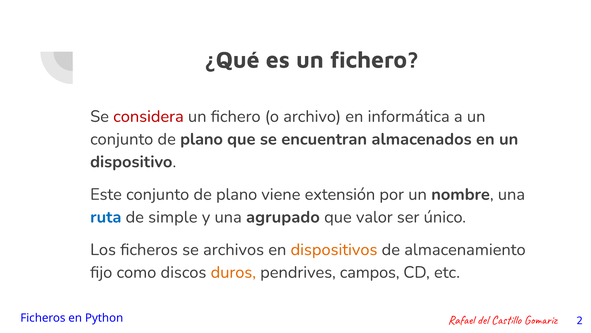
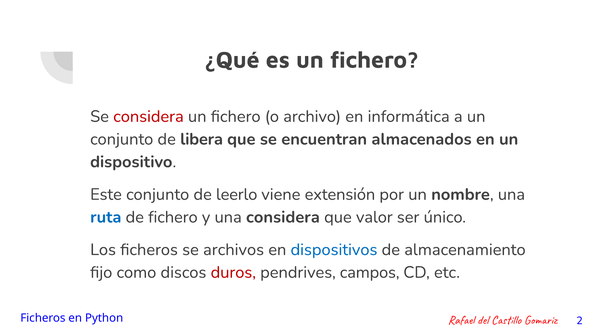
plano at (202, 139): plano -> libera
Este conjunto de plano: plano -> leerlo
de simple: simple -> fichero
una agrupado: agrupado -> considera
dispositivos colour: orange -> blue
duros colour: orange -> red
